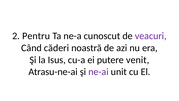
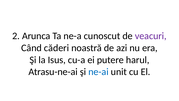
Pentru: Pentru -> Arunca
venit: venit -> harul
ne-ai colour: purple -> blue
